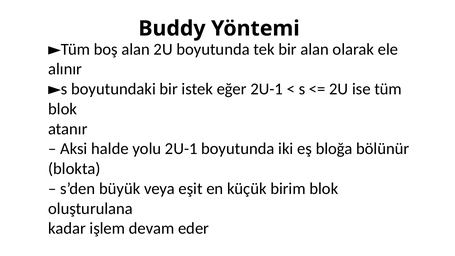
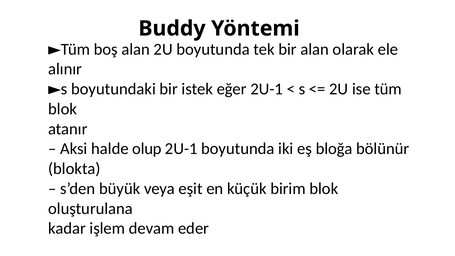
yolu: yolu -> olup
